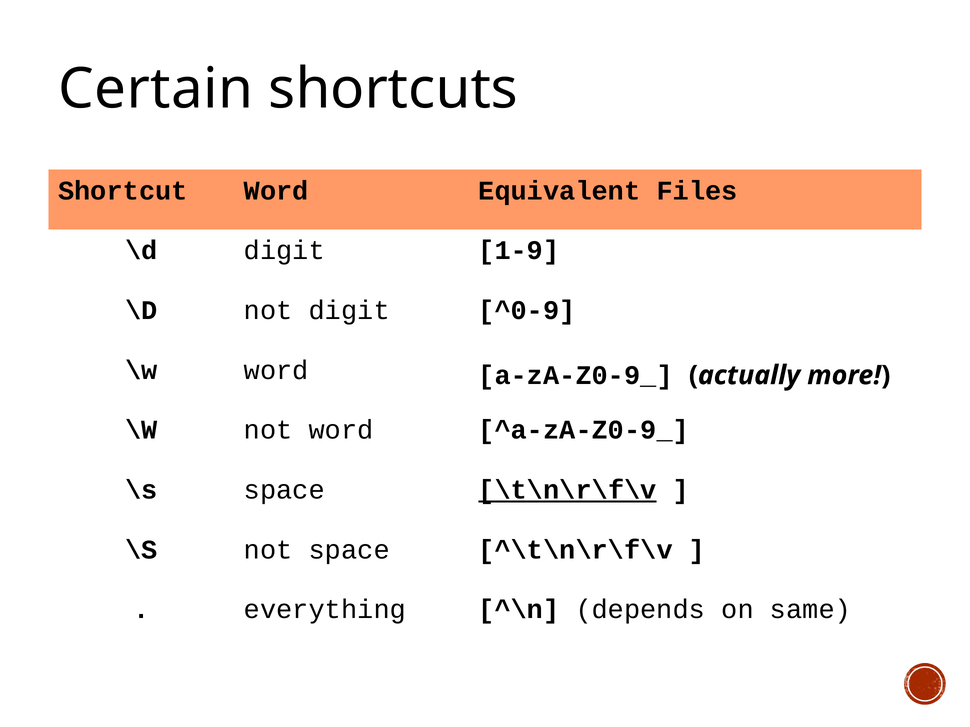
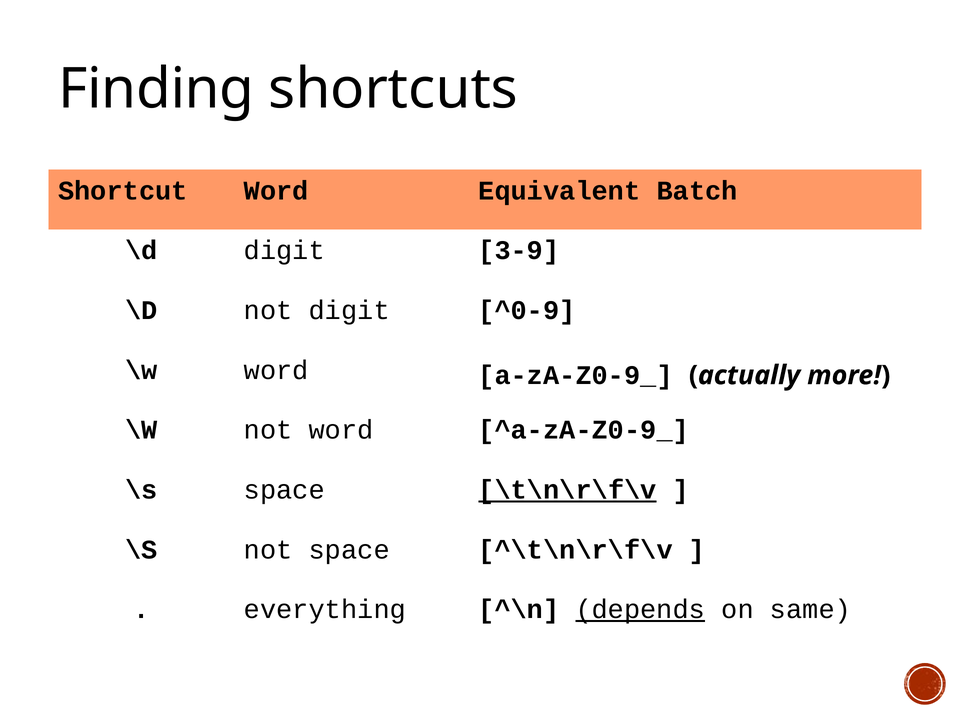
Certain: Certain -> Finding
Files: Files -> Batch
1-9: 1-9 -> 3-9
depends underline: none -> present
